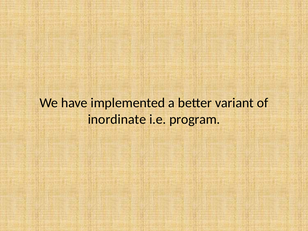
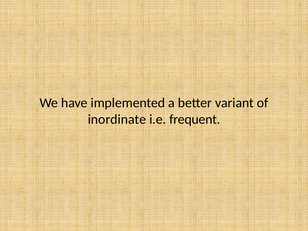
program: program -> frequent
